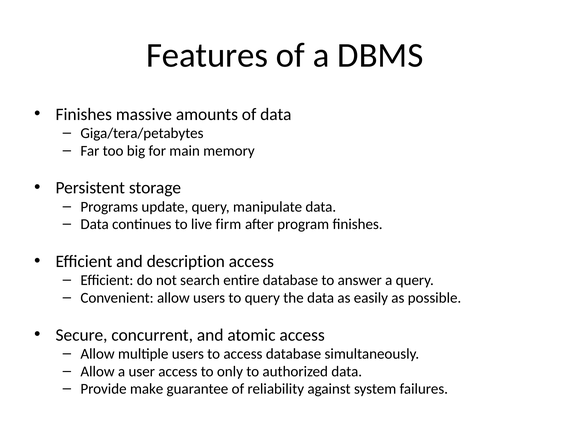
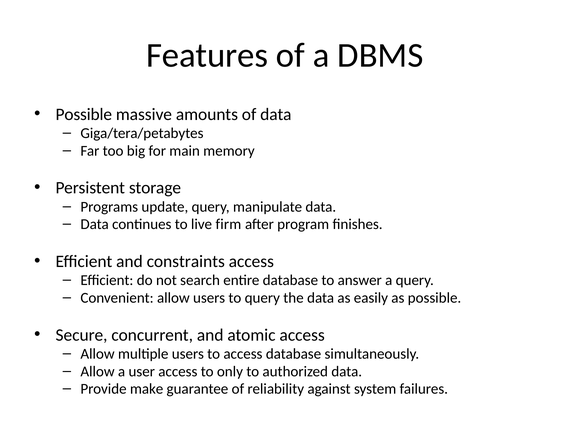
Finishes at (84, 114): Finishes -> Possible
description: description -> constraints
